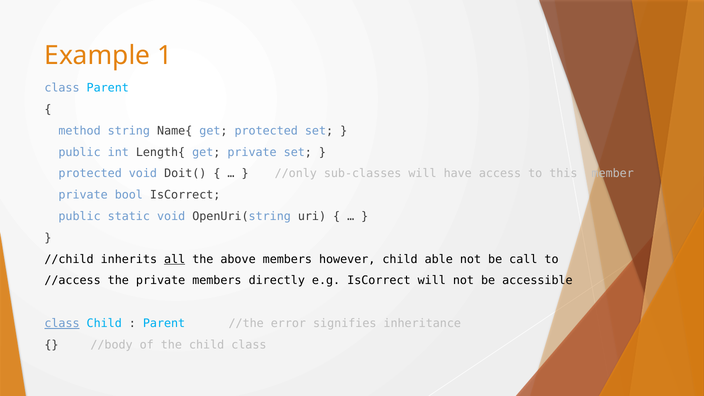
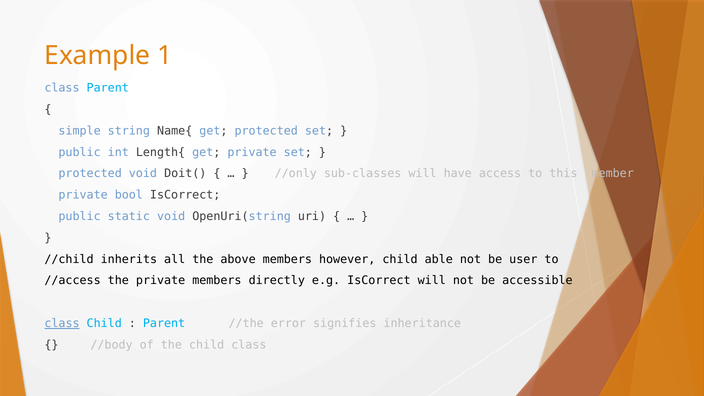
method: method -> simple
all underline: present -> none
call: call -> user
